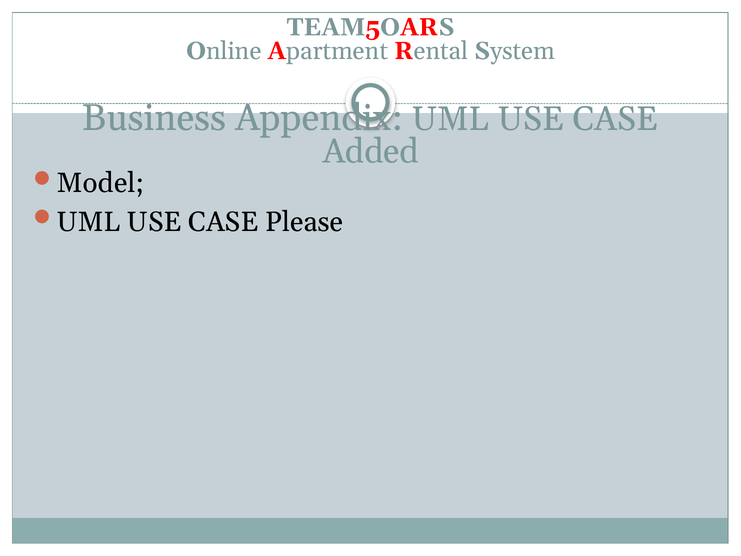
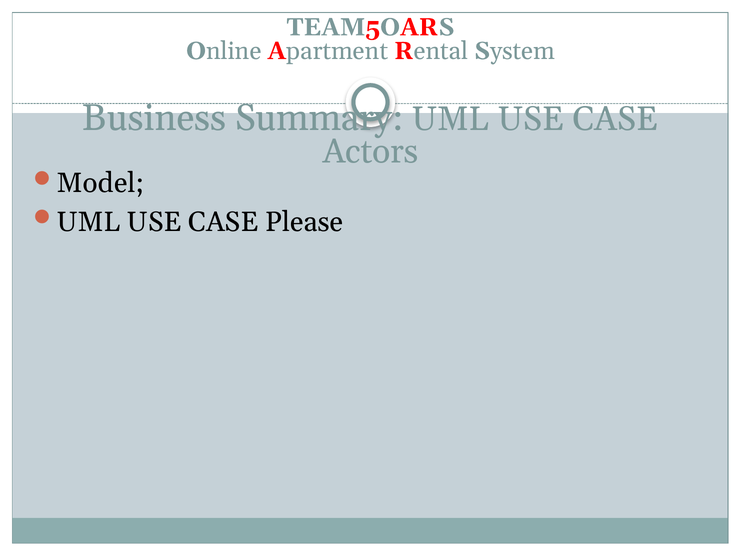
Appendix: Appendix -> Summary
Added: Added -> Actors
